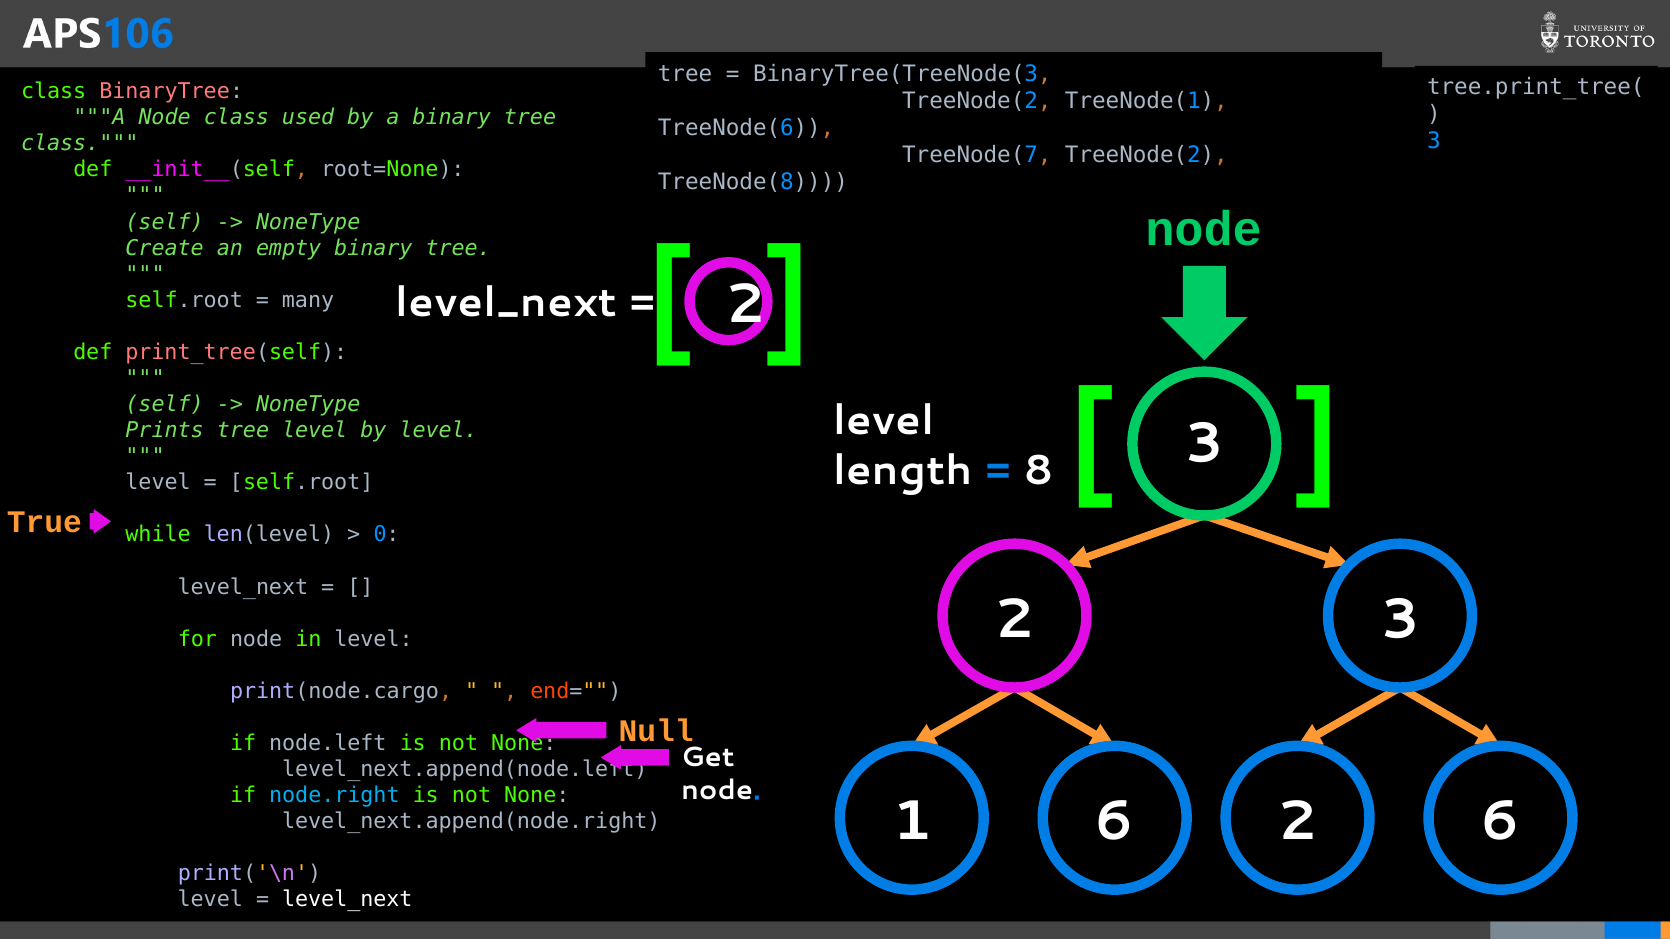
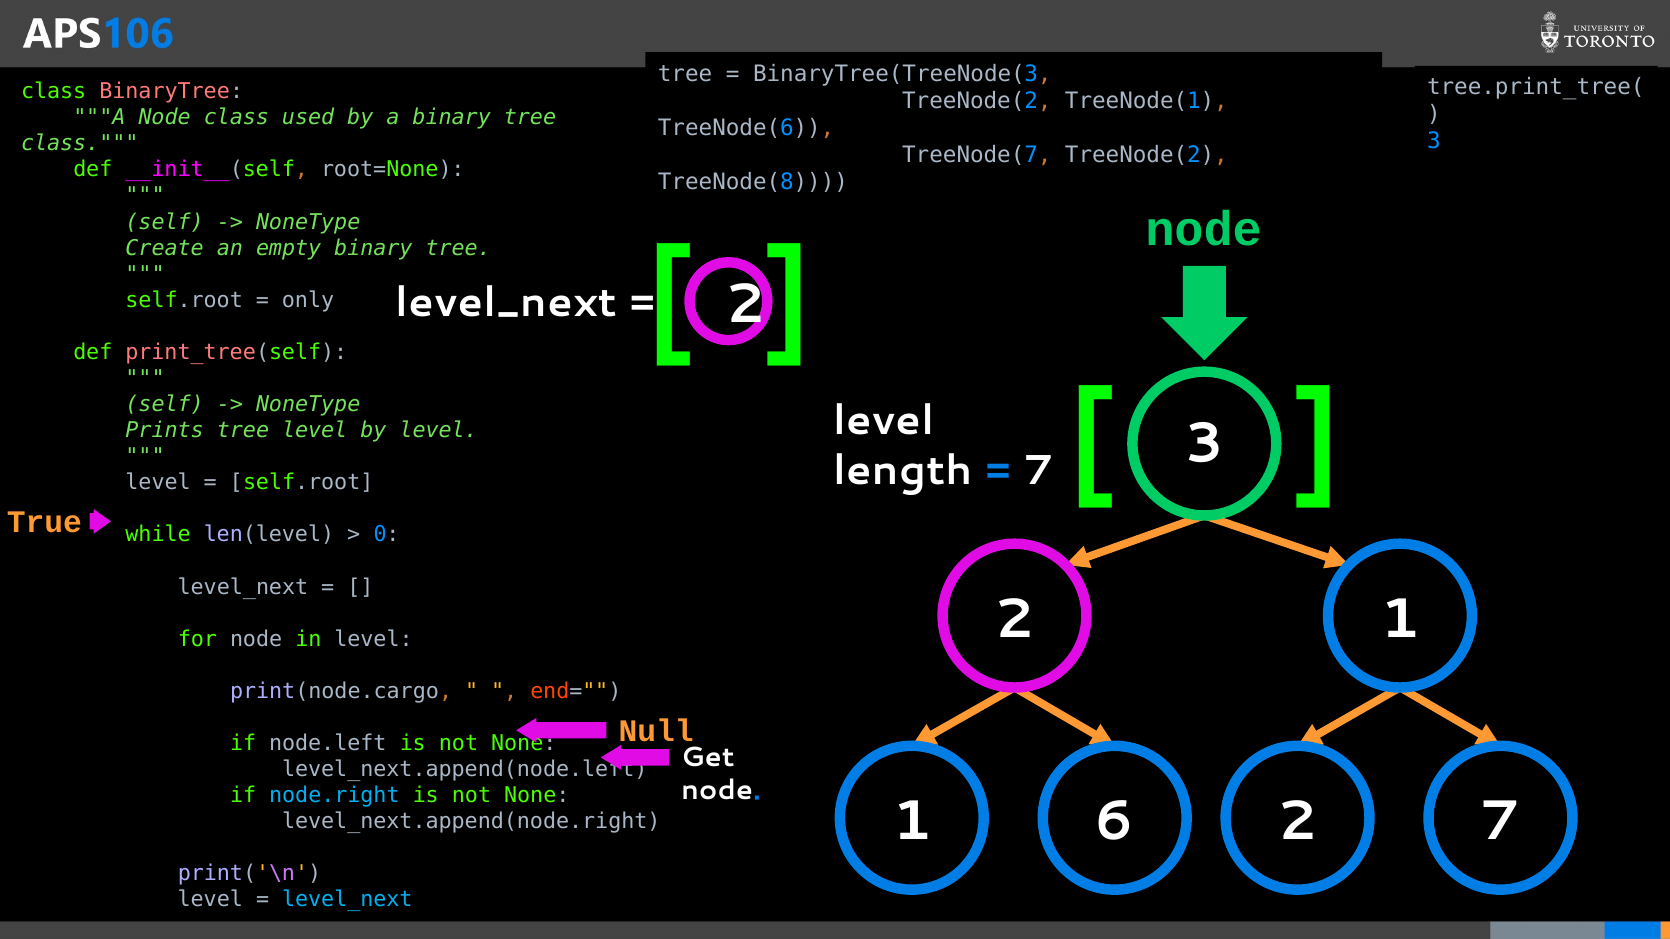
many: many -> only
8 at (1039, 471): 8 -> 7
2 3: 3 -> 1
6 2 6: 6 -> 7
level_next at (347, 900) colour: white -> light blue
